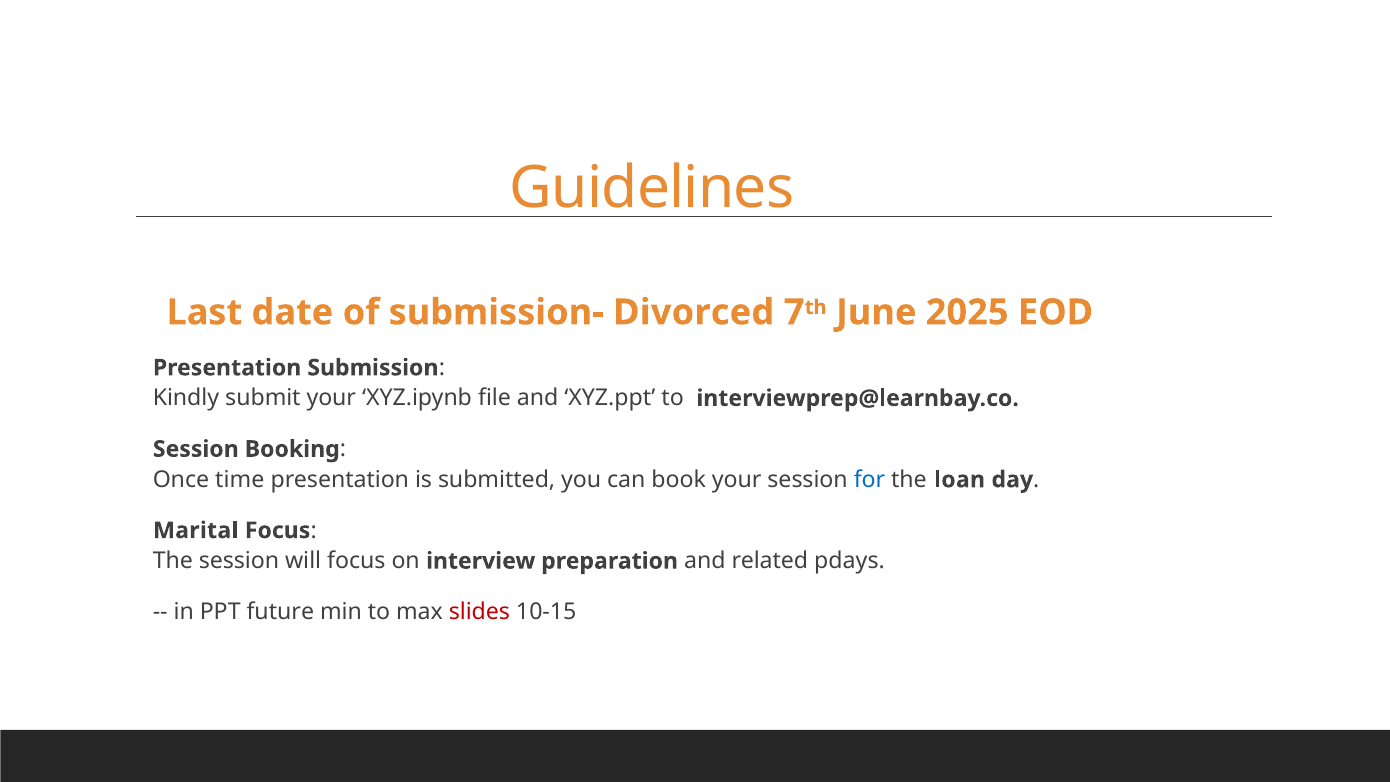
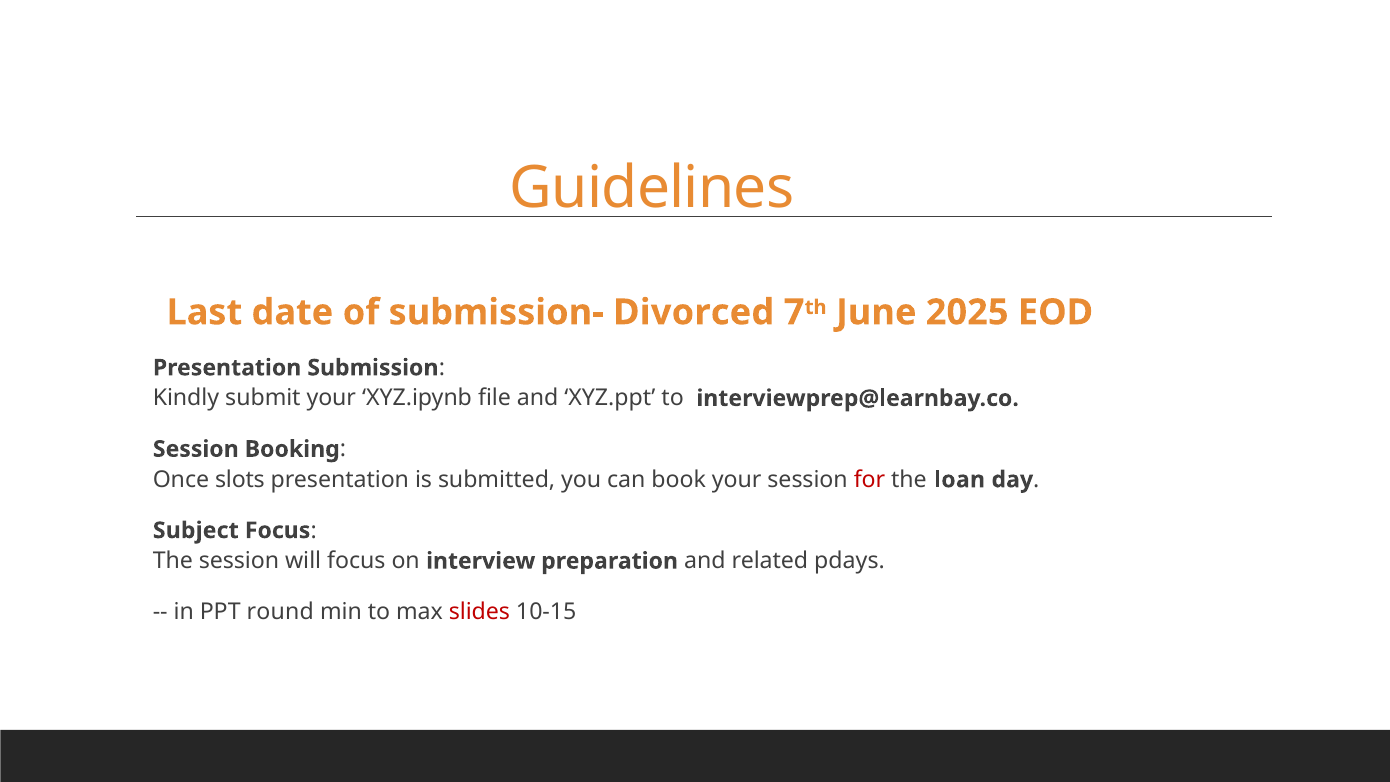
time: time -> slots
for colour: blue -> red
Marital: Marital -> Subject
future: future -> round
